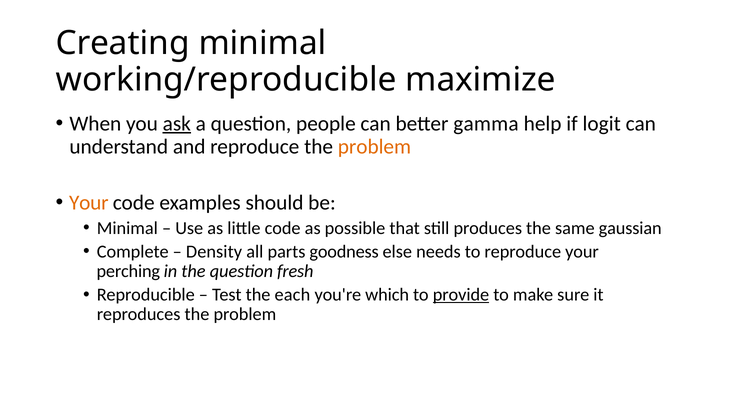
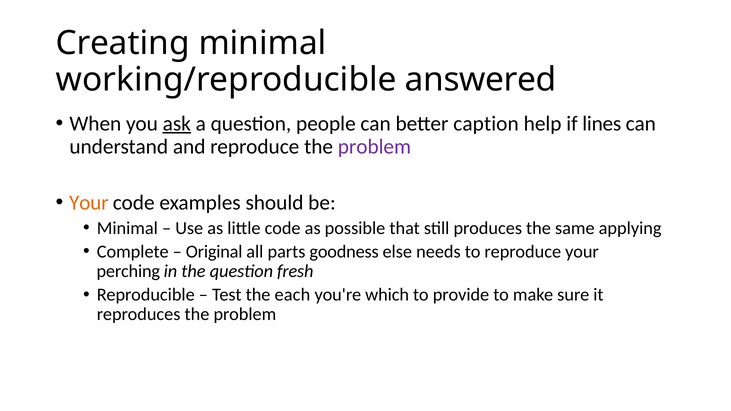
maximize: maximize -> answered
gamma: gamma -> caption
logit: logit -> lines
problem at (374, 147) colour: orange -> purple
gaussian: gaussian -> applying
Density: Density -> Original
provide underline: present -> none
